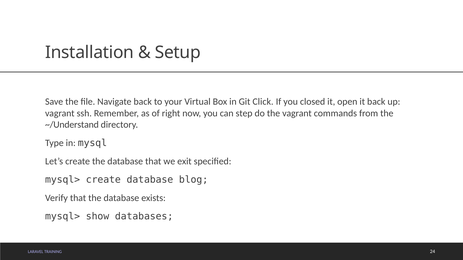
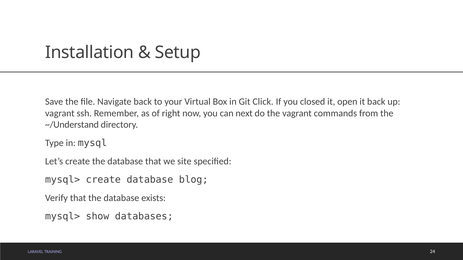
step: step -> next
exit: exit -> site
